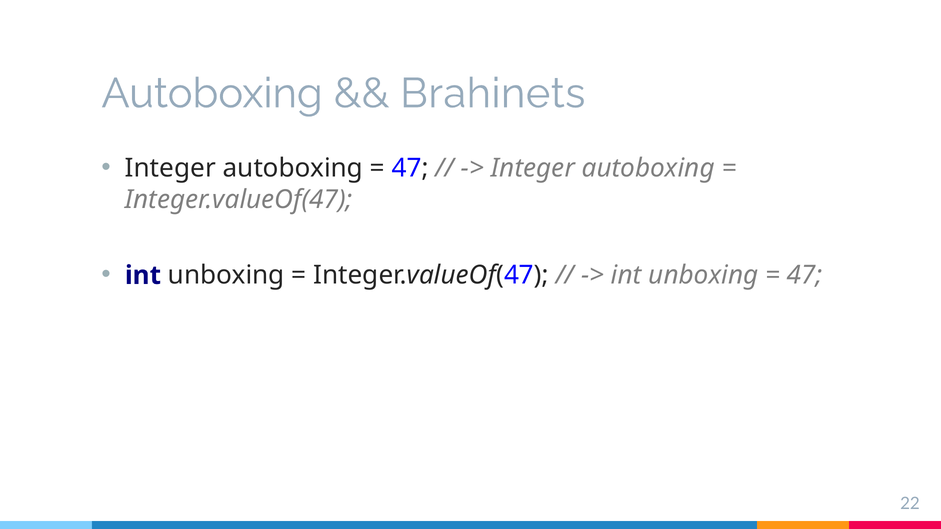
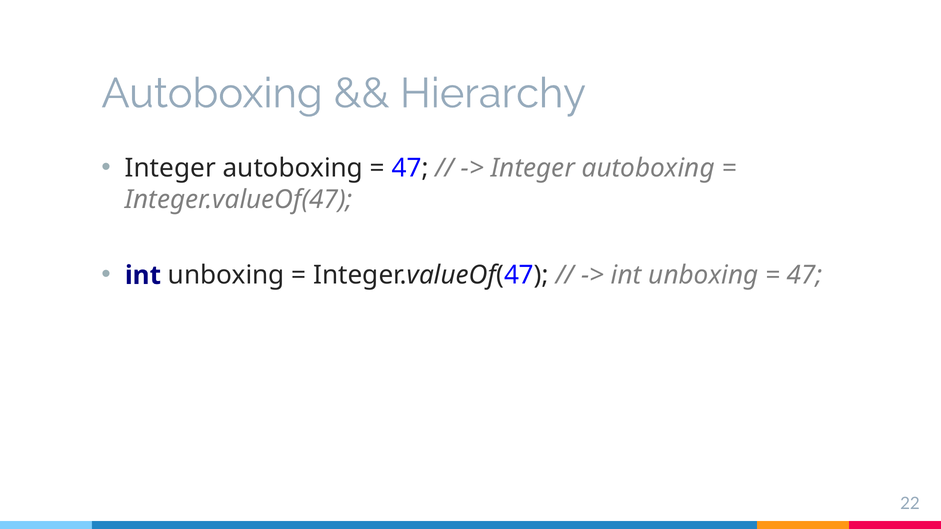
Brahinets: Brahinets -> Hierarchy
